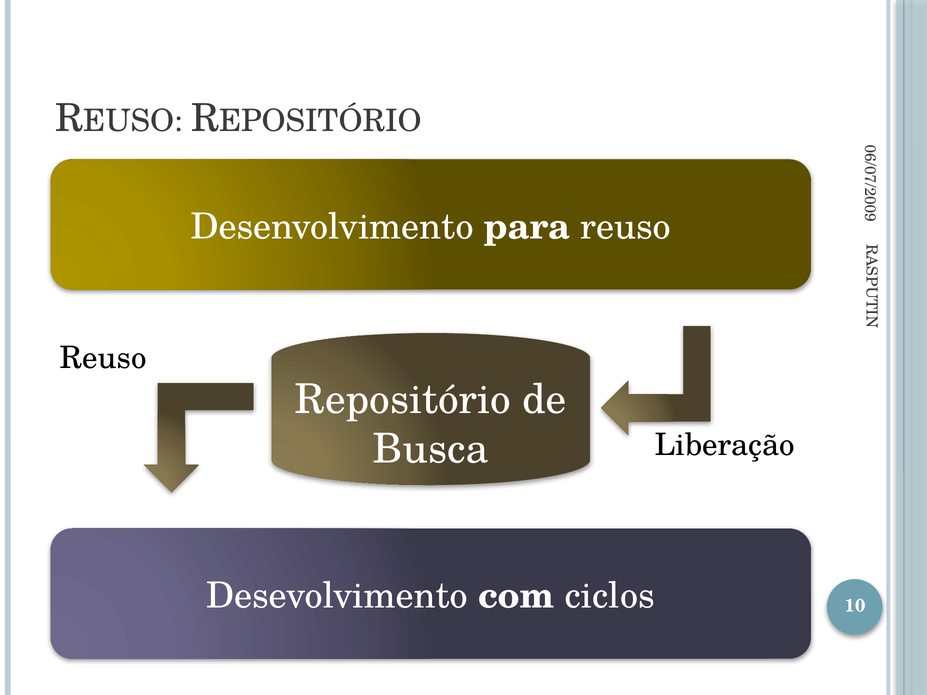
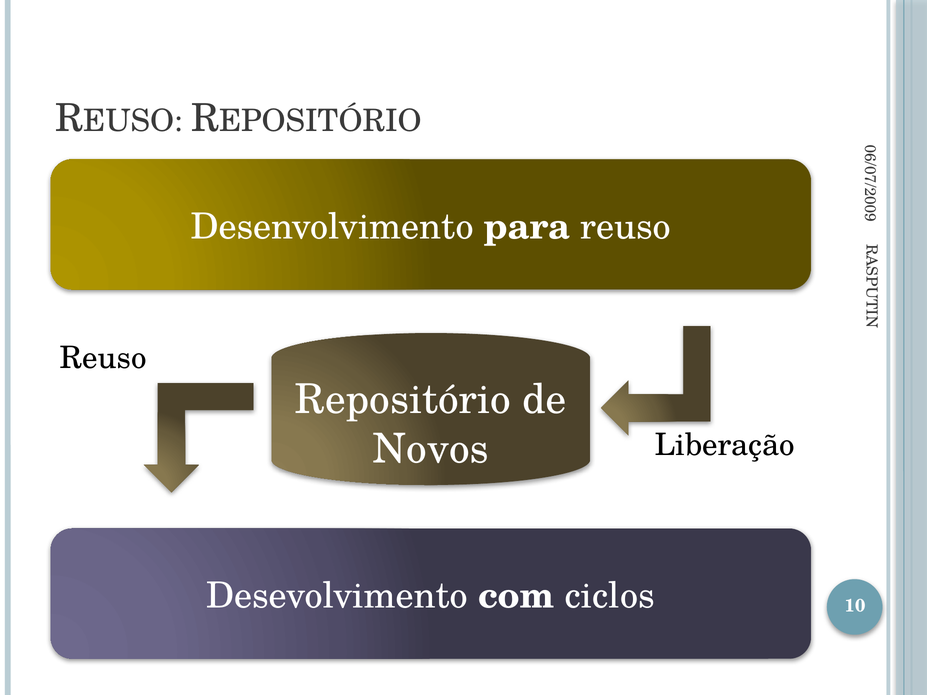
Busca: Busca -> Novos
